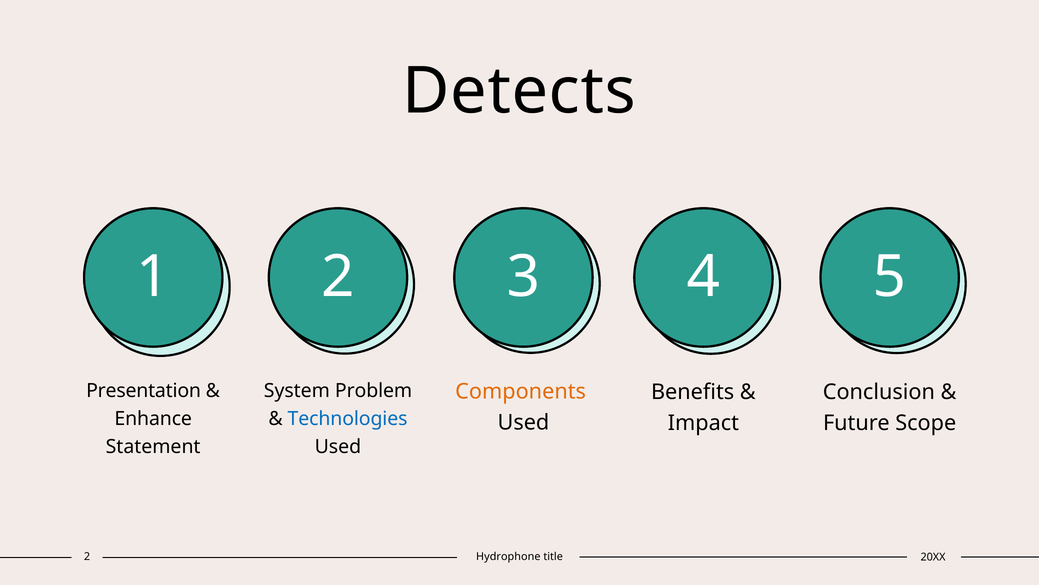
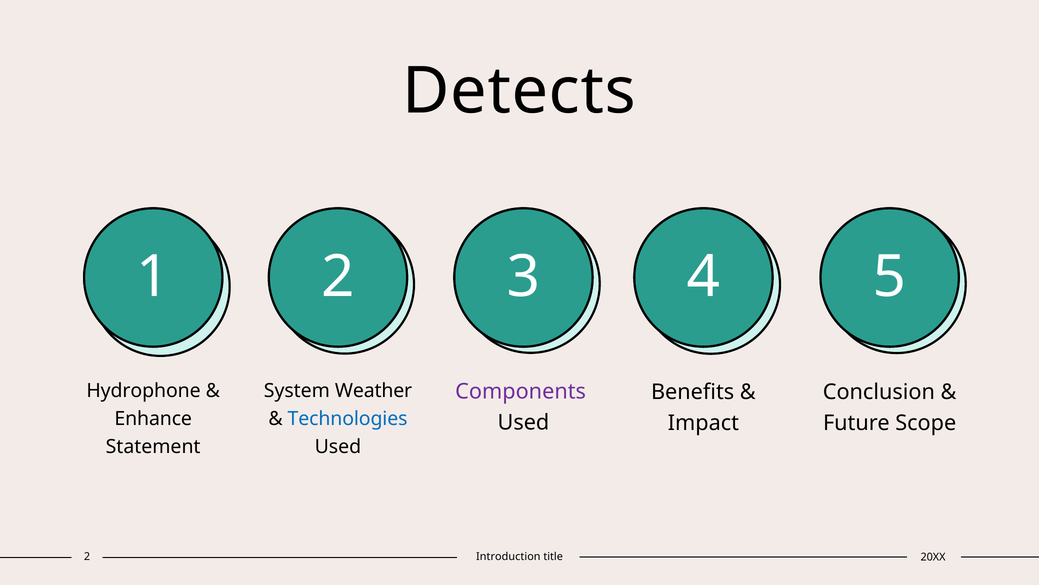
Presentation: Presentation -> Hydrophone
Problem: Problem -> Weather
Components colour: orange -> purple
Hydrophone: Hydrophone -> Introduction
